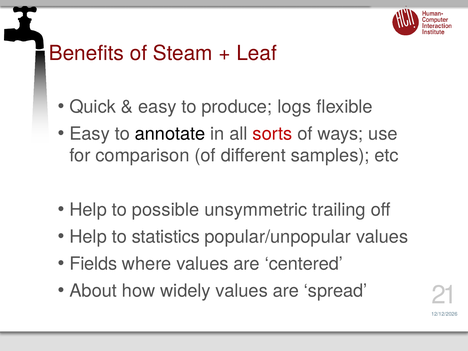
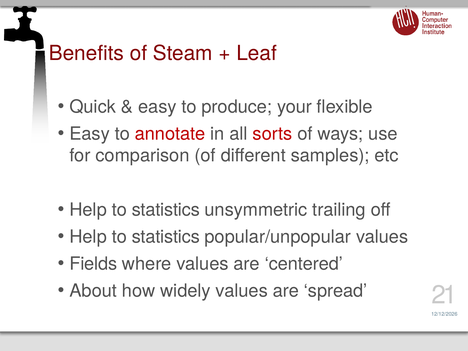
logs: logs -> your
annotate colour: black -> red
possible at (166, 210): possible -> statistics
